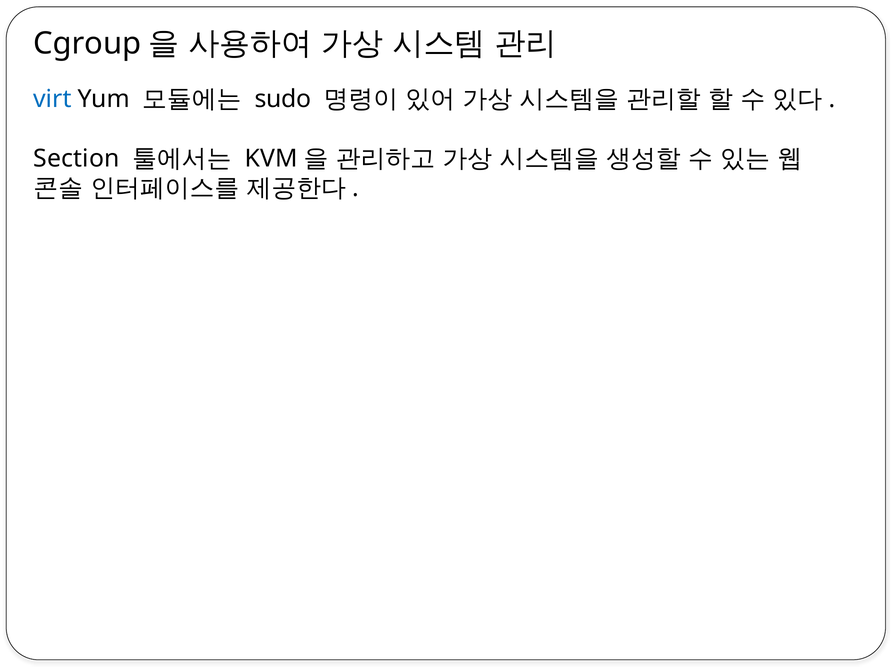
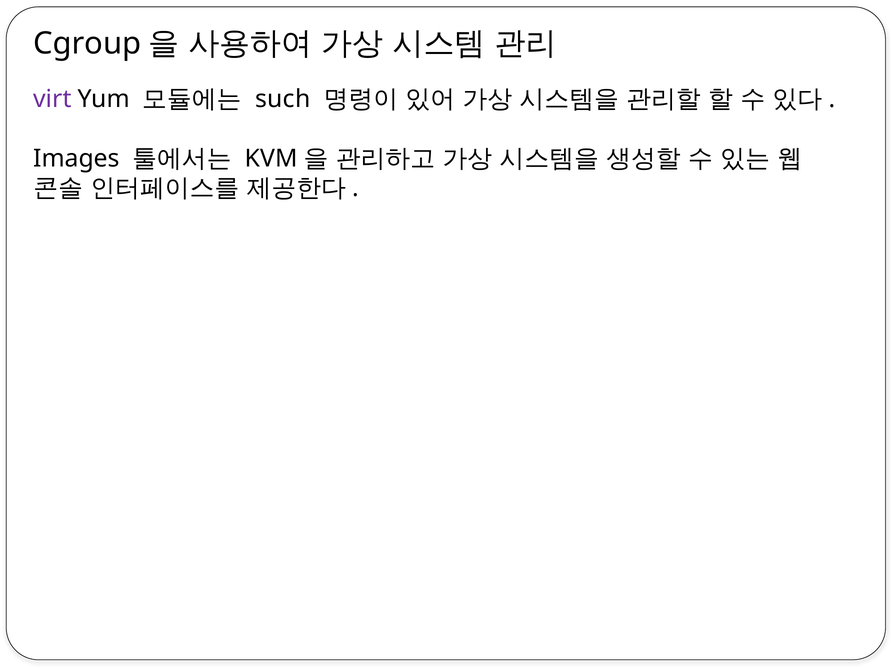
virt colour: blue -> purple
sudo: sudo -> such
Section: Section -> Images
